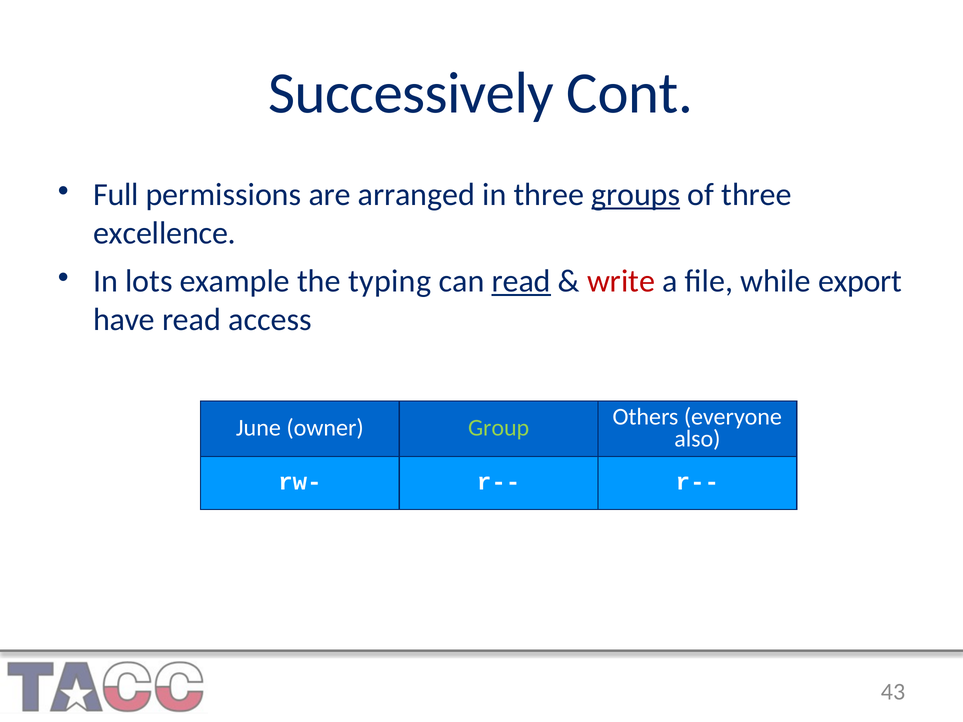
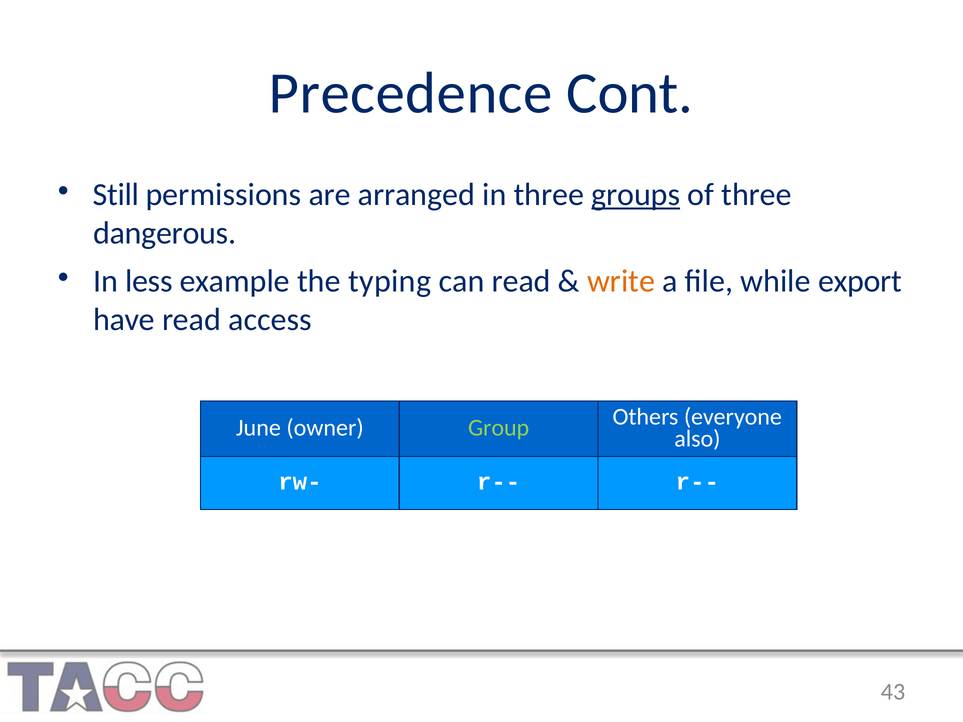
Successively: Successively -> Precedence
Full: Full -> Still
excellence: excellence -> dangerous
lots: lots -> less
read at (521, 281) underline: present -> none
write colour: red -> orange
